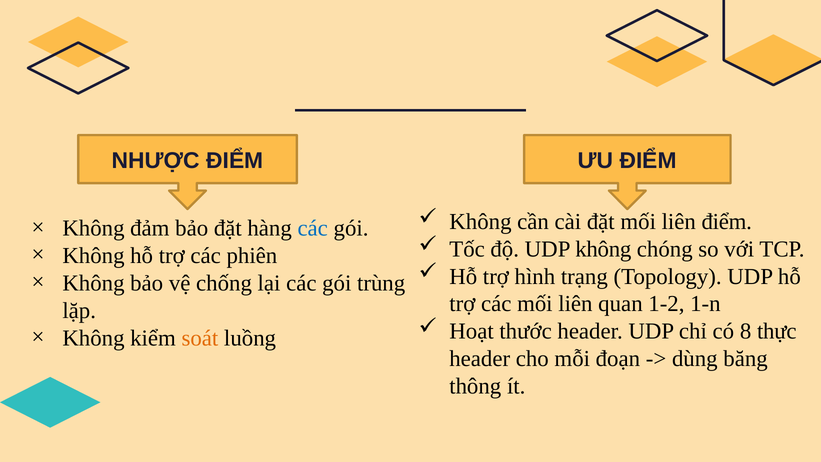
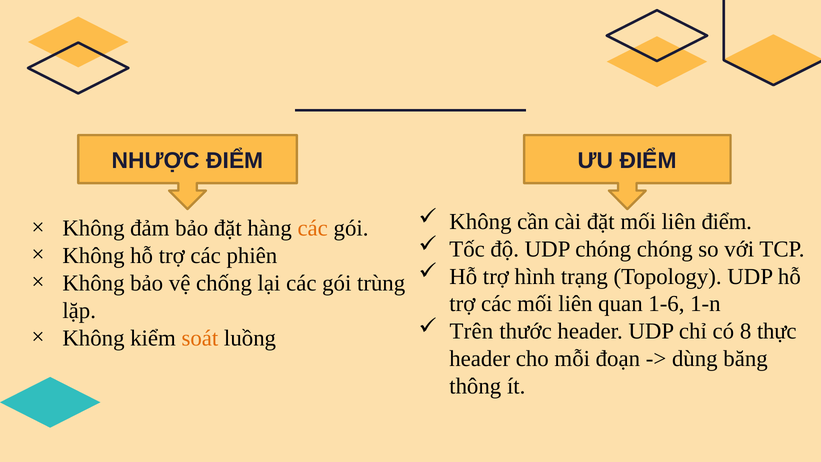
các at (313, 228) colour: blue -> orange
UDP không: không -> chóng
1-2: 1-2 -> 1-6
Hoạt: Hoạt -> Trên
